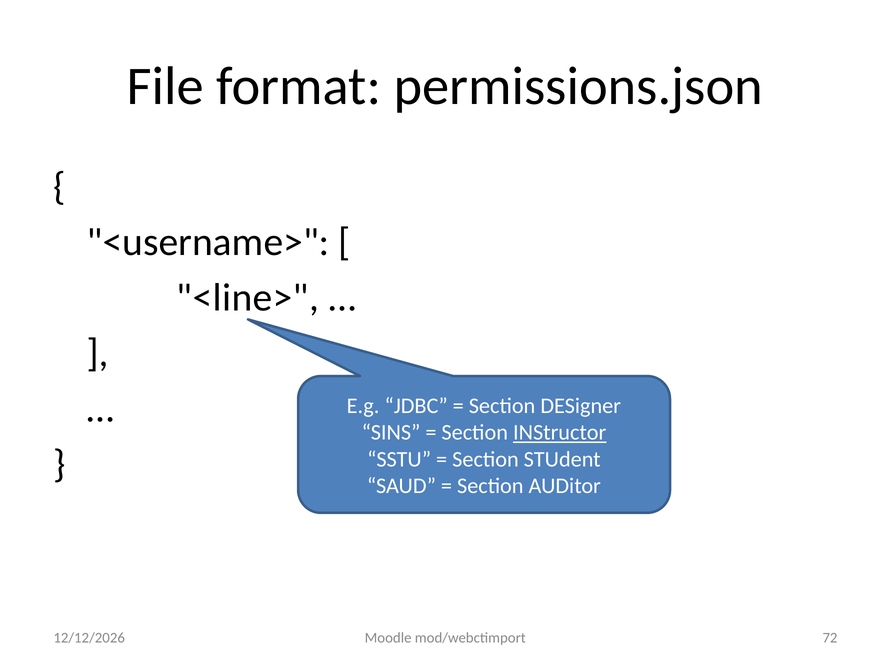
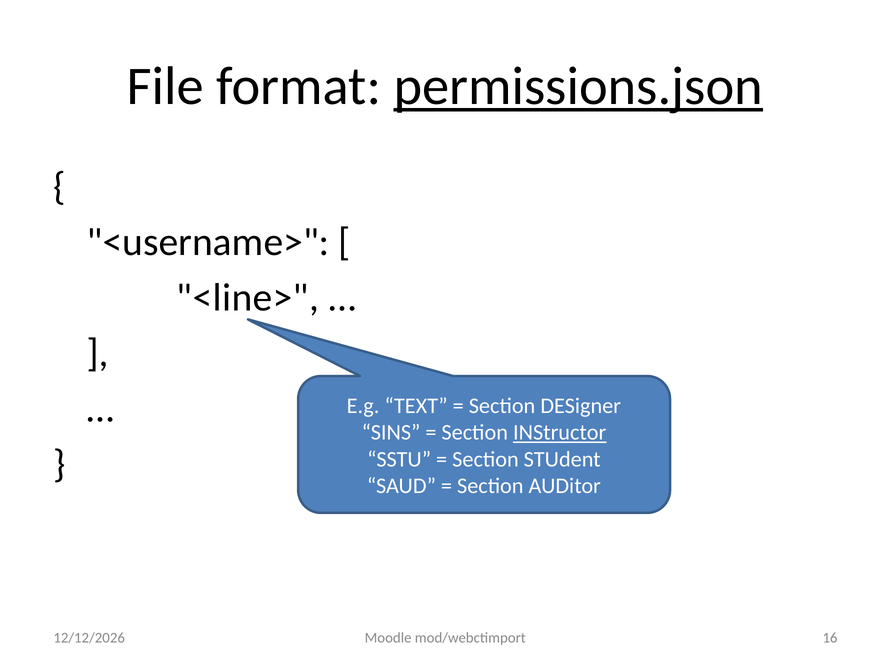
permissions.json underline: none -> present
JDBC: JDBC -> TEXT
72: 72 -> 16
